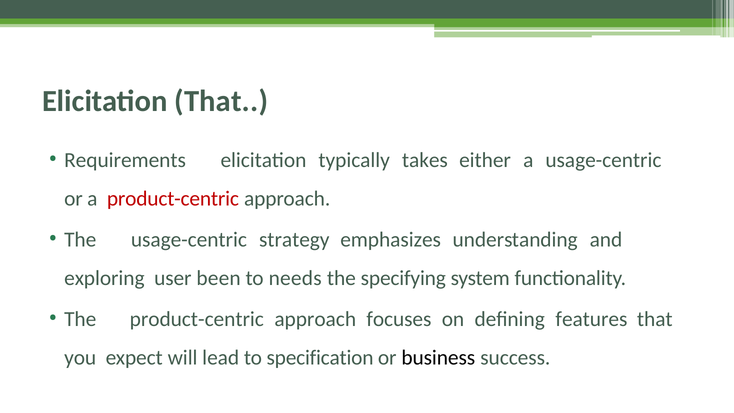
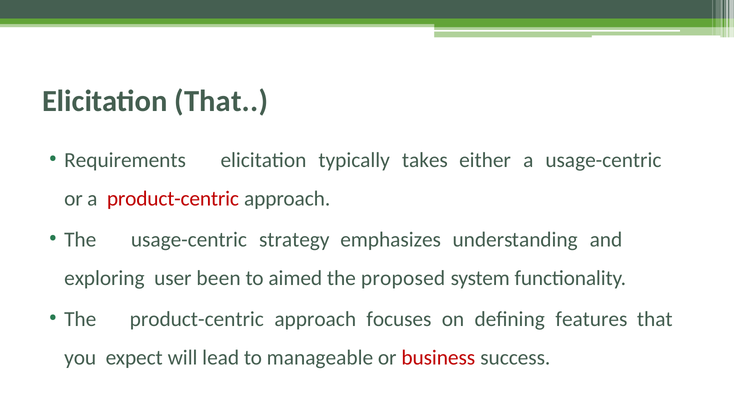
needs: needs -> aimed
specifying: specifying -> proposed
specification: specification -> manageable
business colour: black -> red
